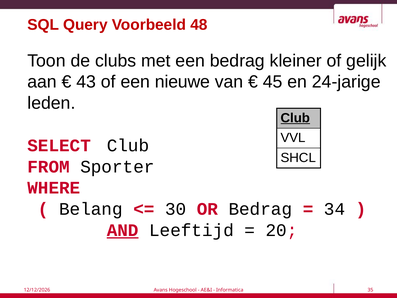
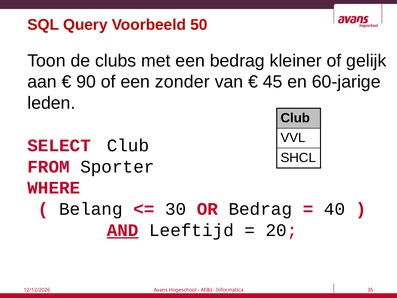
48: 48 -> 50
43: 43 -> 90
nieuwe: nieuwe -> zonder
24-jarige: 24-jarige -> 60-jarige
Club at (295, 118) underline: present -> none
34: 34 -> 40
